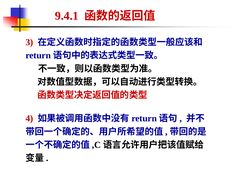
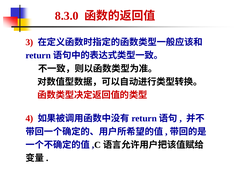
9.4.1: 9.4.1 -> 8.3.0
